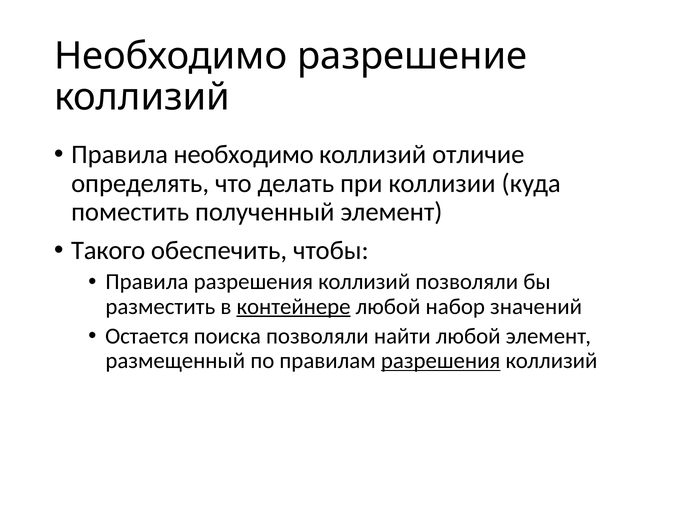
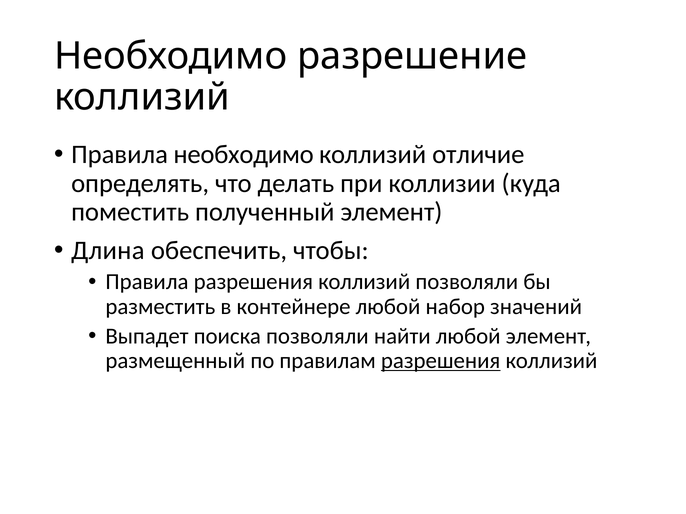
Такого: Такого -> Длина
контейнере underline: present -> none
Остается: Остается -> Выпадет
